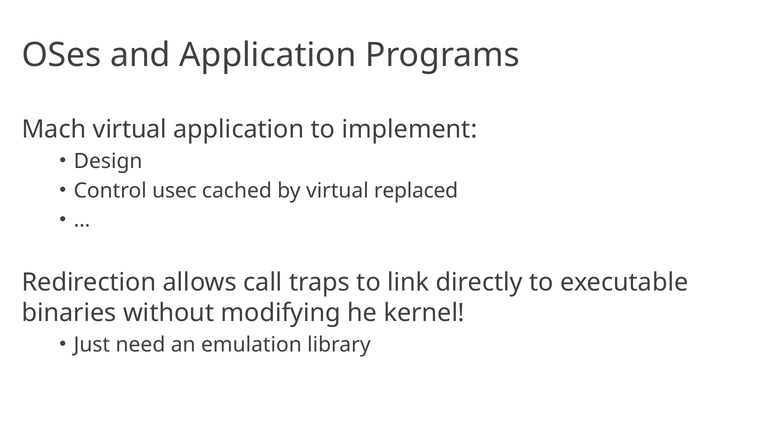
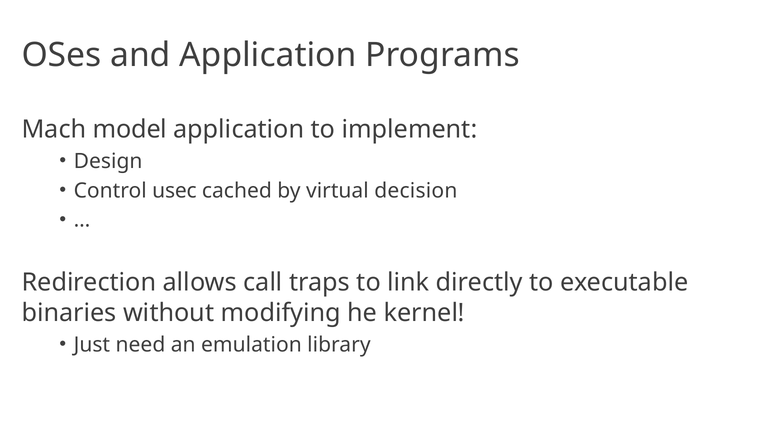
Mach virtual: virtual -> model
replaced: replaced -> decision
